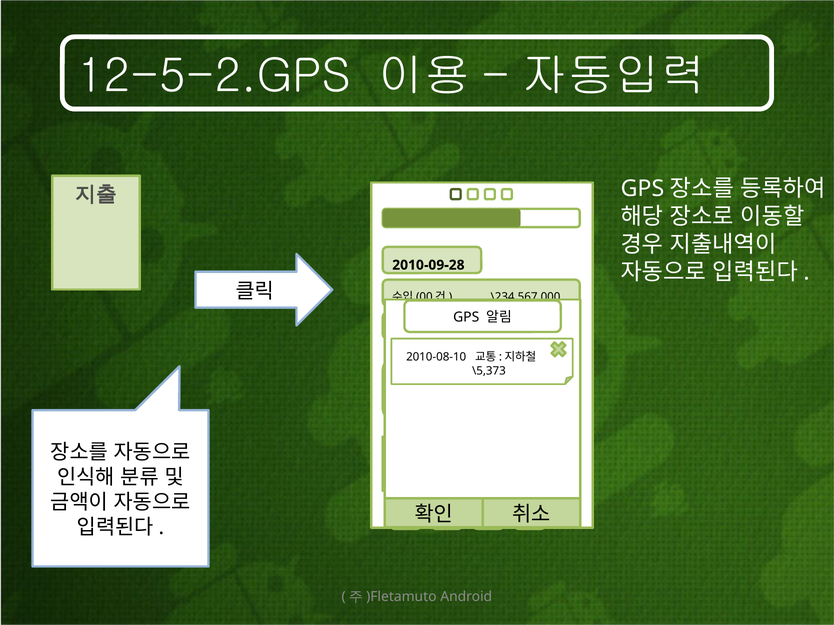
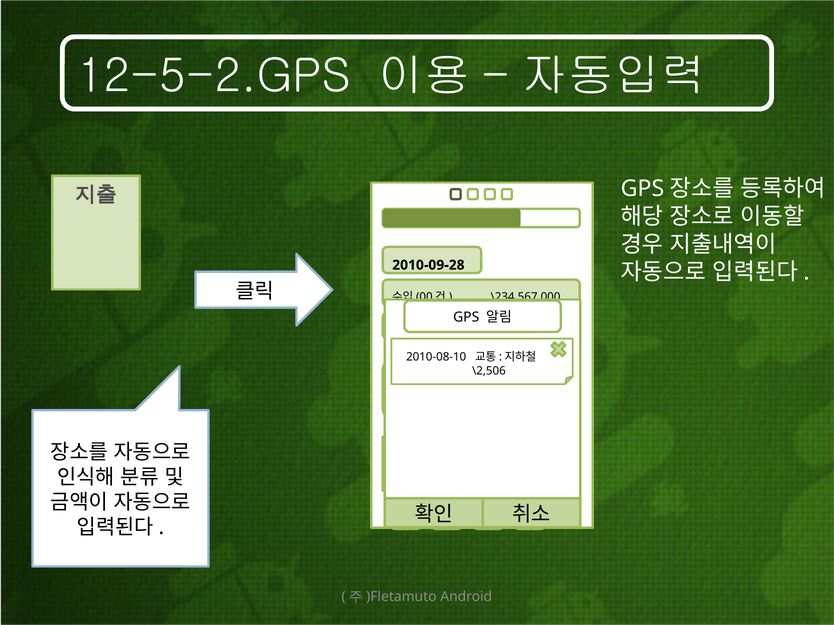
\5,373: \5,373 -> \2,506
